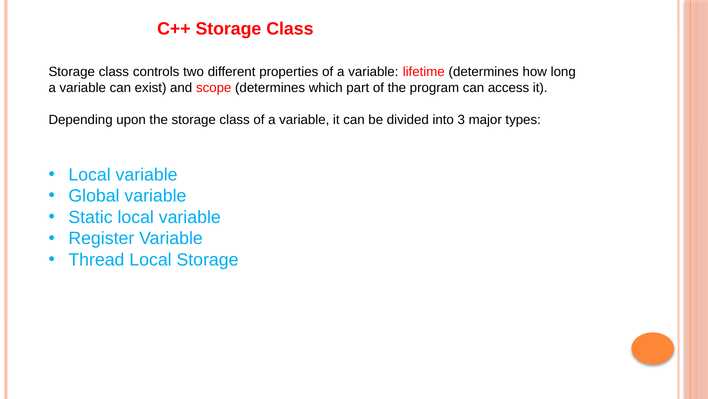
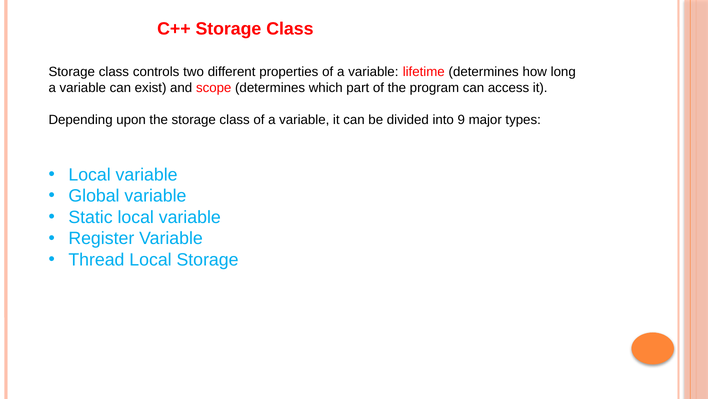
3: 3 -> 9
